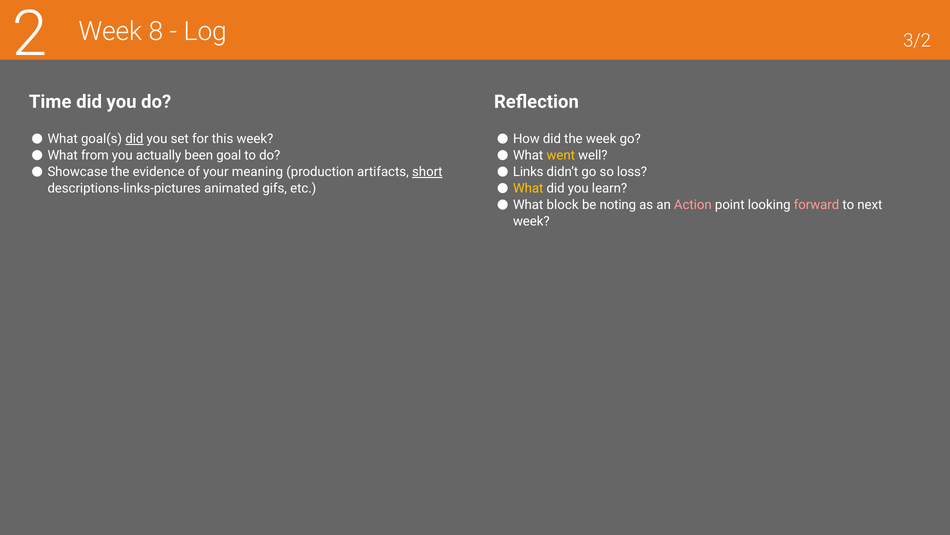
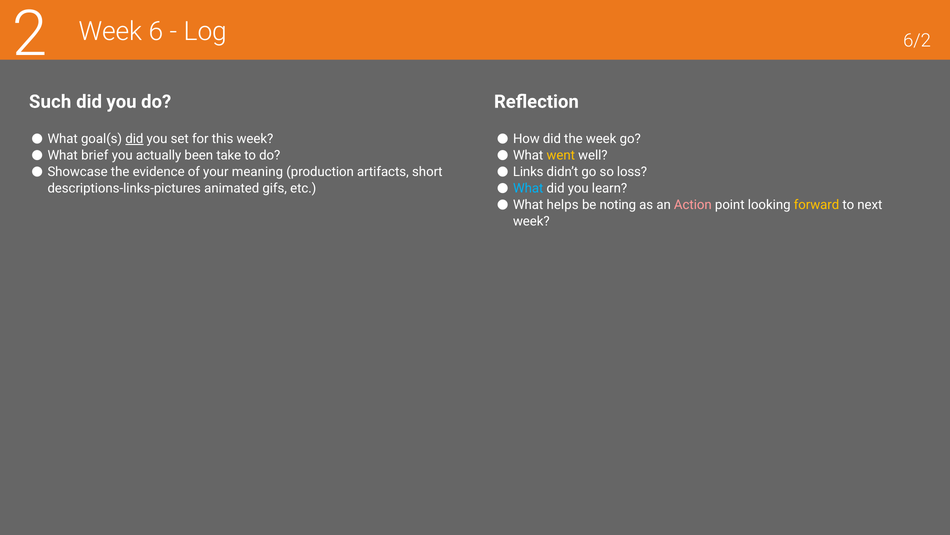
8: 8 -> 6
3/2: 3/2 -> 6/2
Time: Time -> Such
from: from -> brief
goal: goal -> take
short underline: present -> none
What at (528, 188) colour: yellow -> light blue
block: block -> helps
forward colour: pink -> yellow
